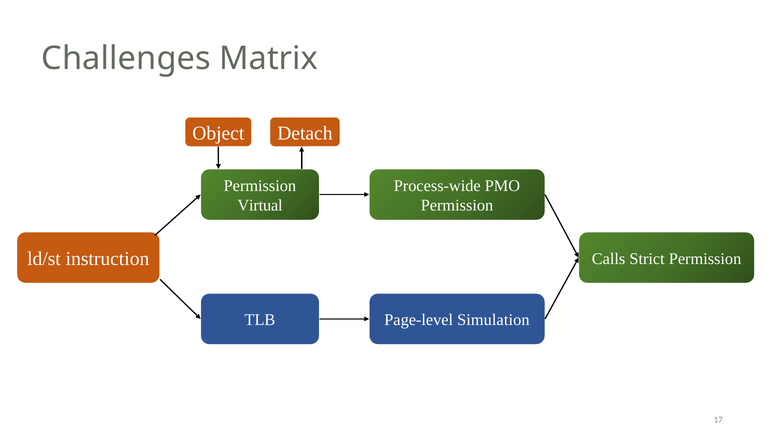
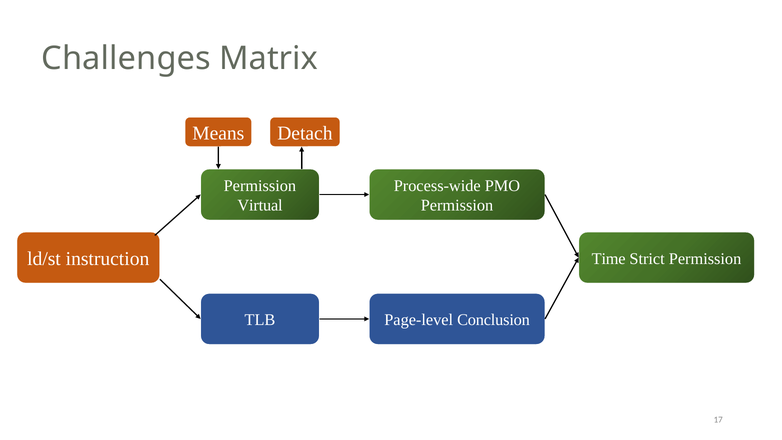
Object: Object -> Means
Calls: Calls -> Time
Simulation: Simulation -> Conclusion
